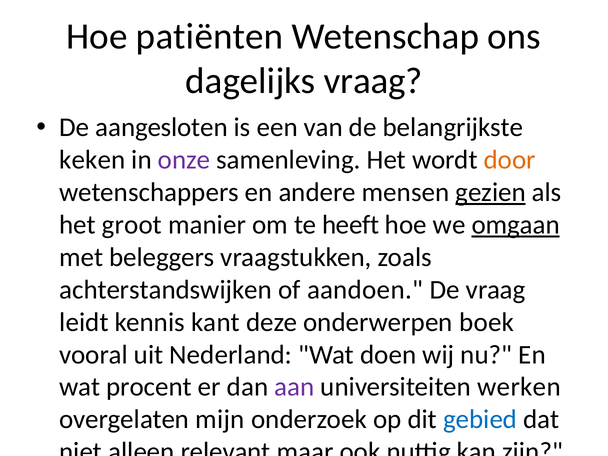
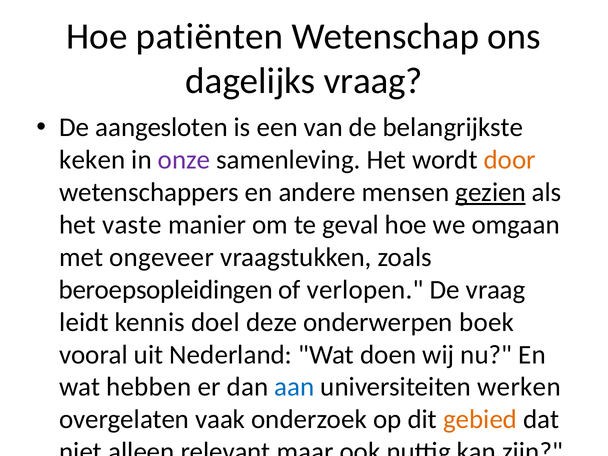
groot: groot -> vaste
heeft: heeft -> geval
omgaan underline: present -> none
beleggers: beleggers -> ongeveer
achterstandswijken: achterstandswijken -> beroepsopleidingen
aandoen: aandoen -> verlopen
kant: kant -> doel
wat procent: procent -> hebben
aan colour: purple -> blue
overgelaten mijn: mijn -> vaak
gebied colour: blue -> orange
